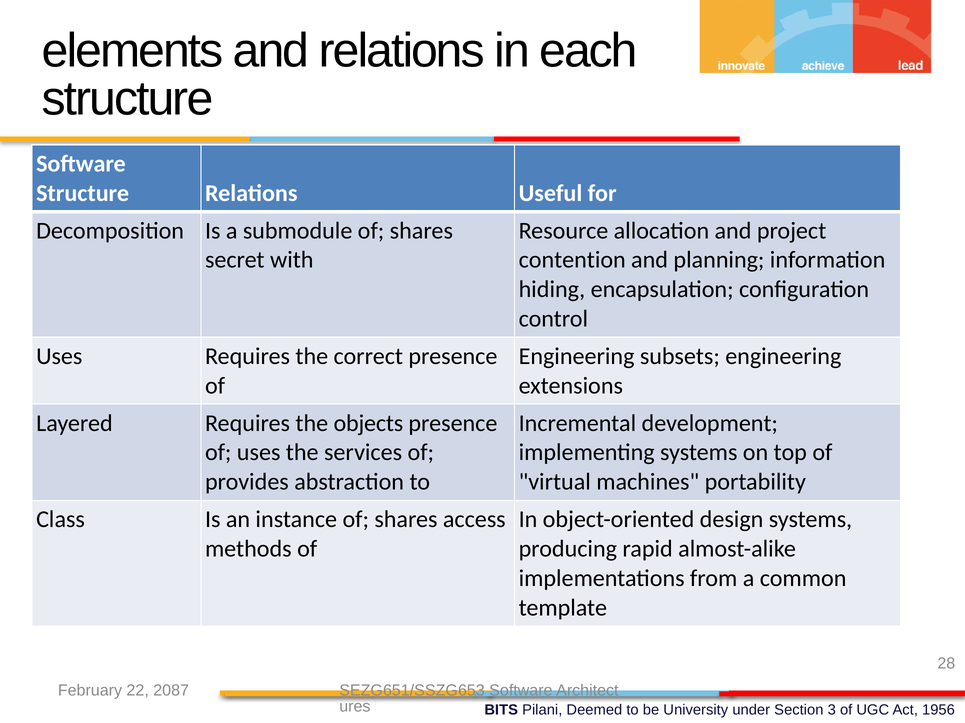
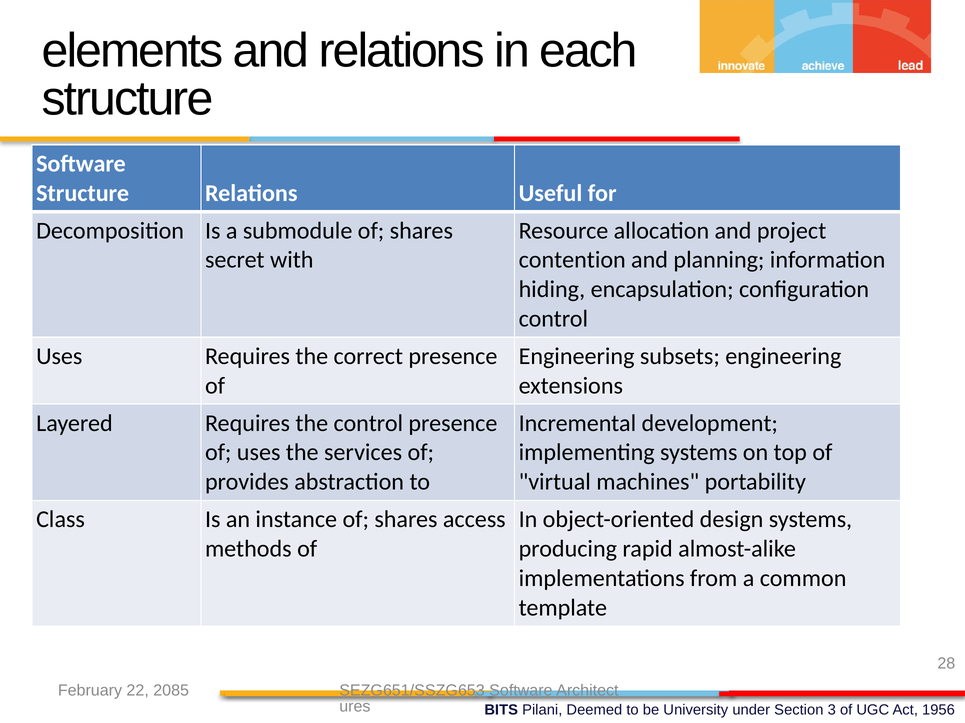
the objects: objects -> control
2087: 2087 -> 2085
